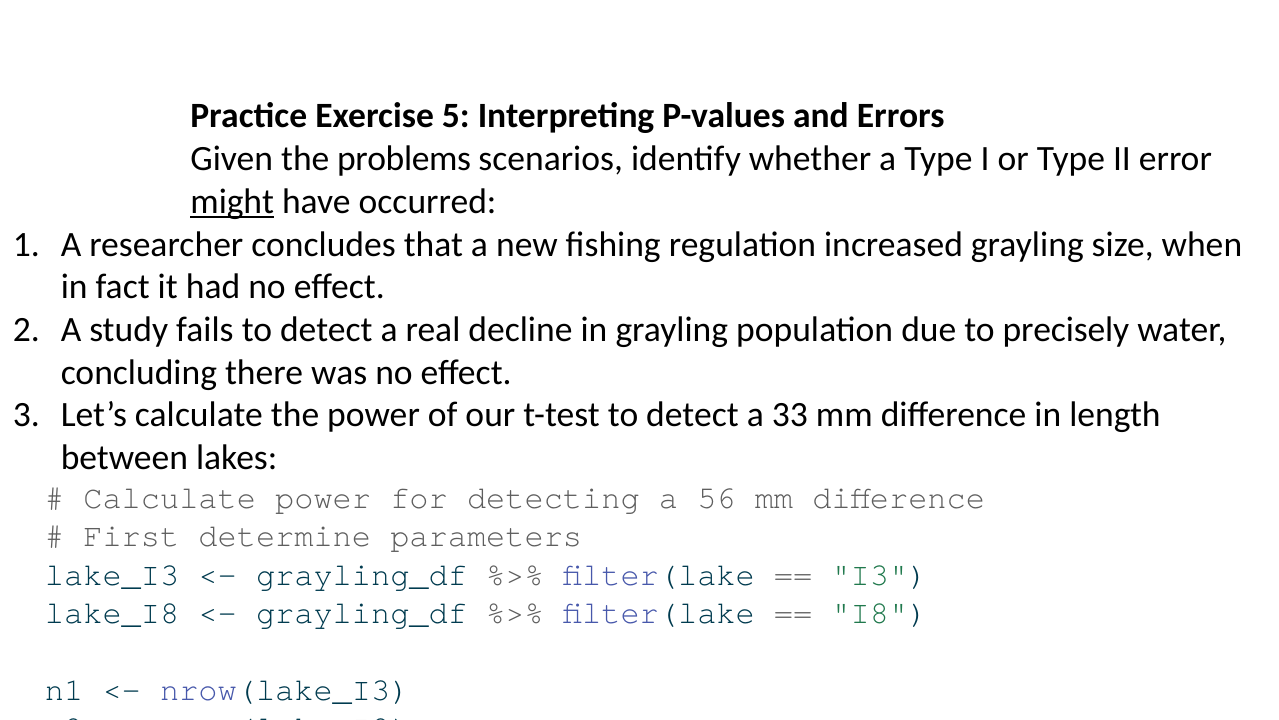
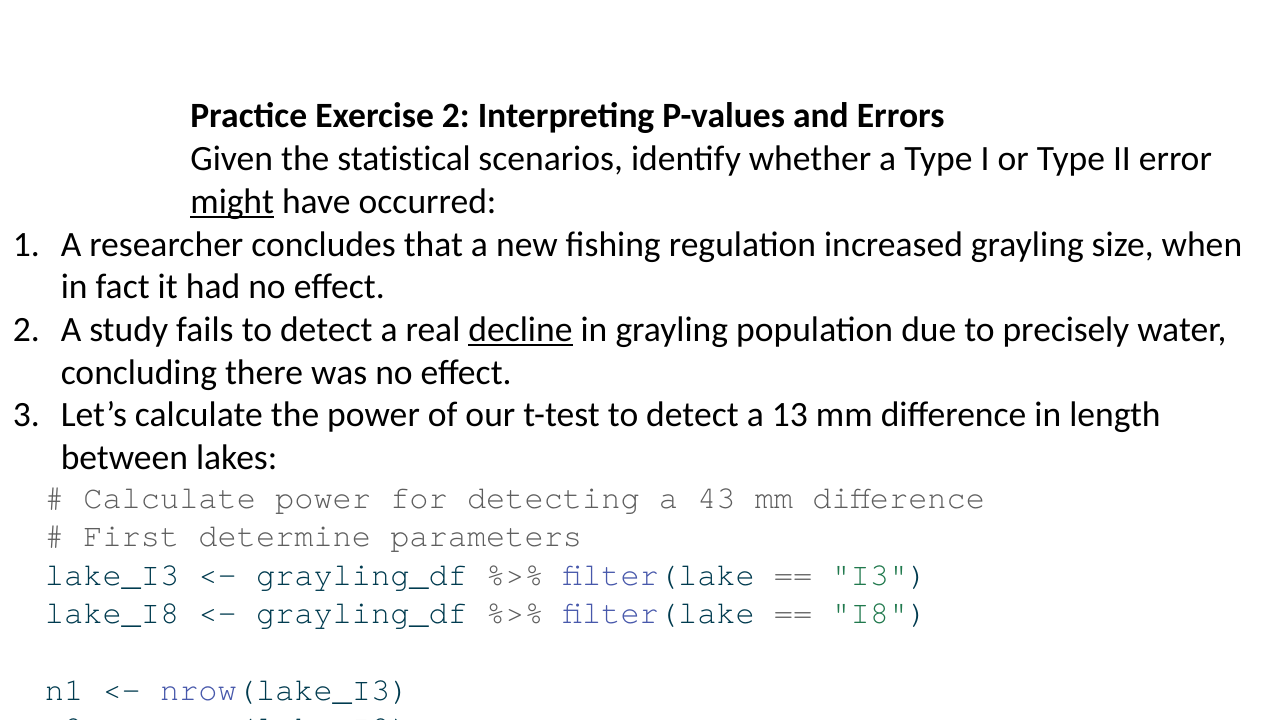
Exercise 5: 5 -> 2
problems: problems -> statistical
decline underline: none -> present
33: 33 -> 13
56: 56 -> 43
